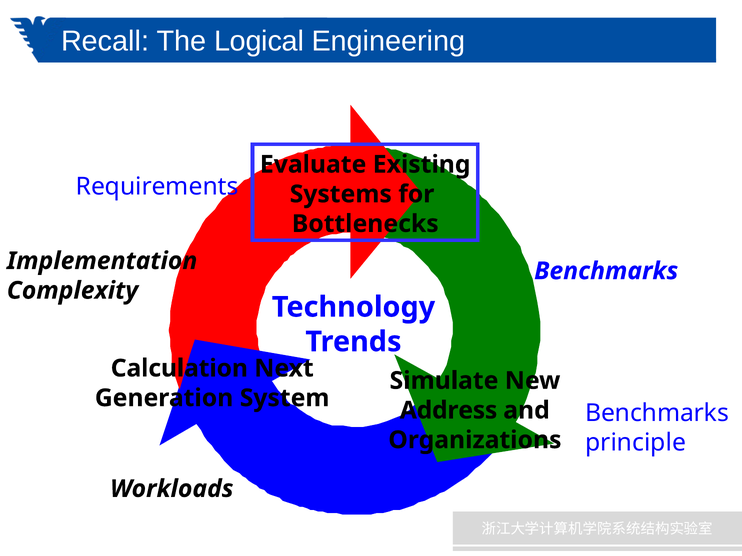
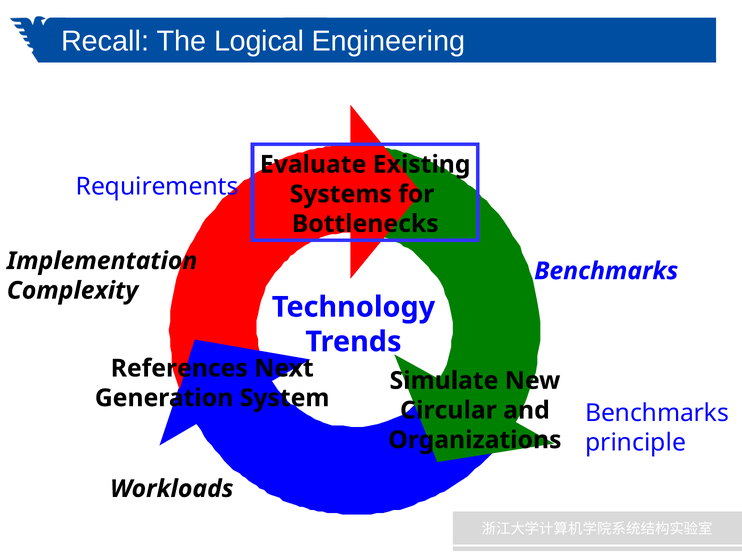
Calculation: Calculation -> References
Address: Address -> Circular
